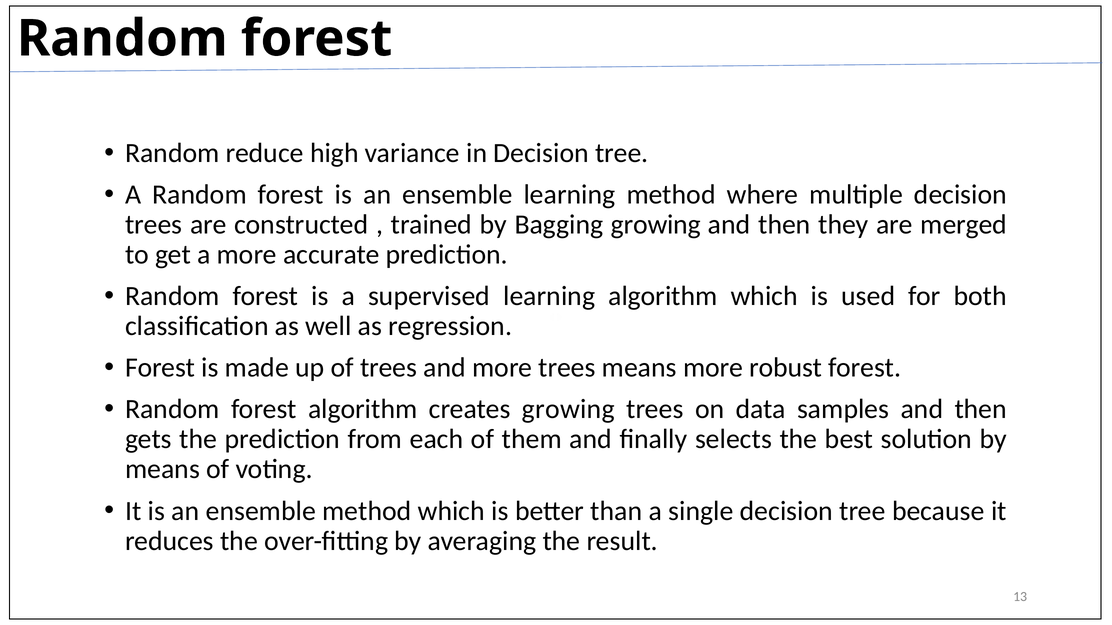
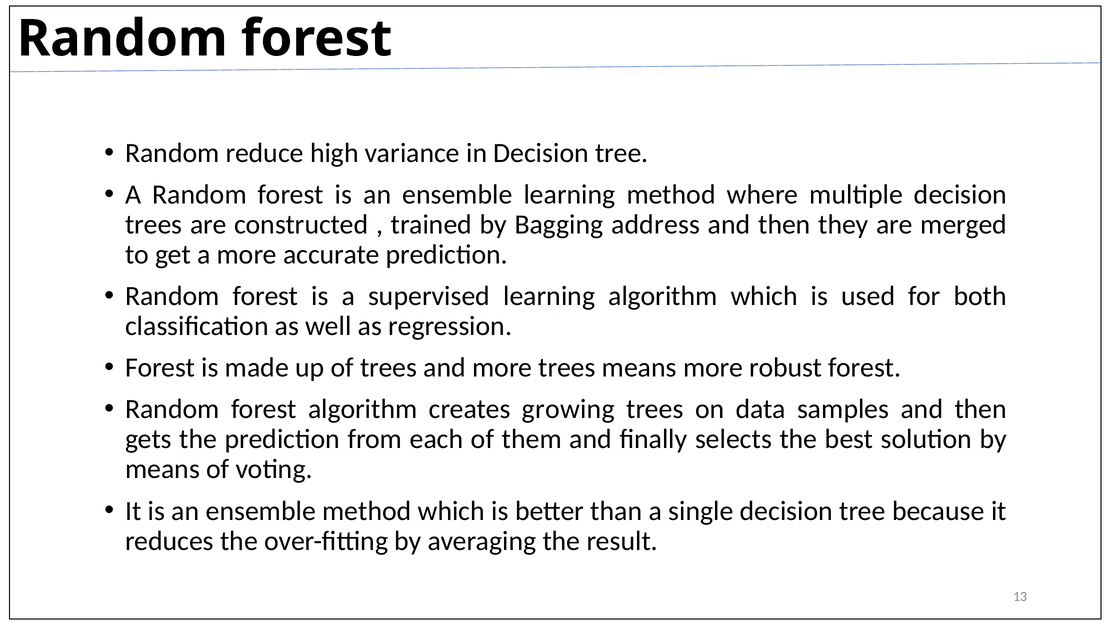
Bagging growing: growing -> address
